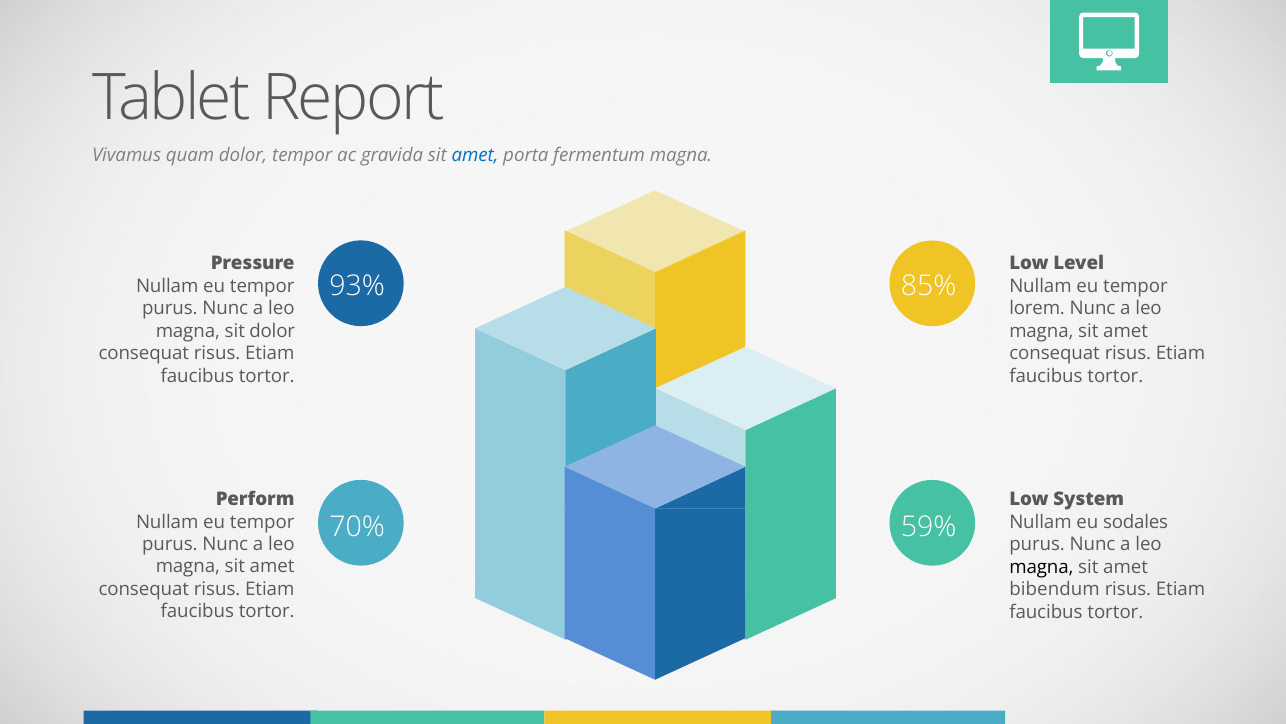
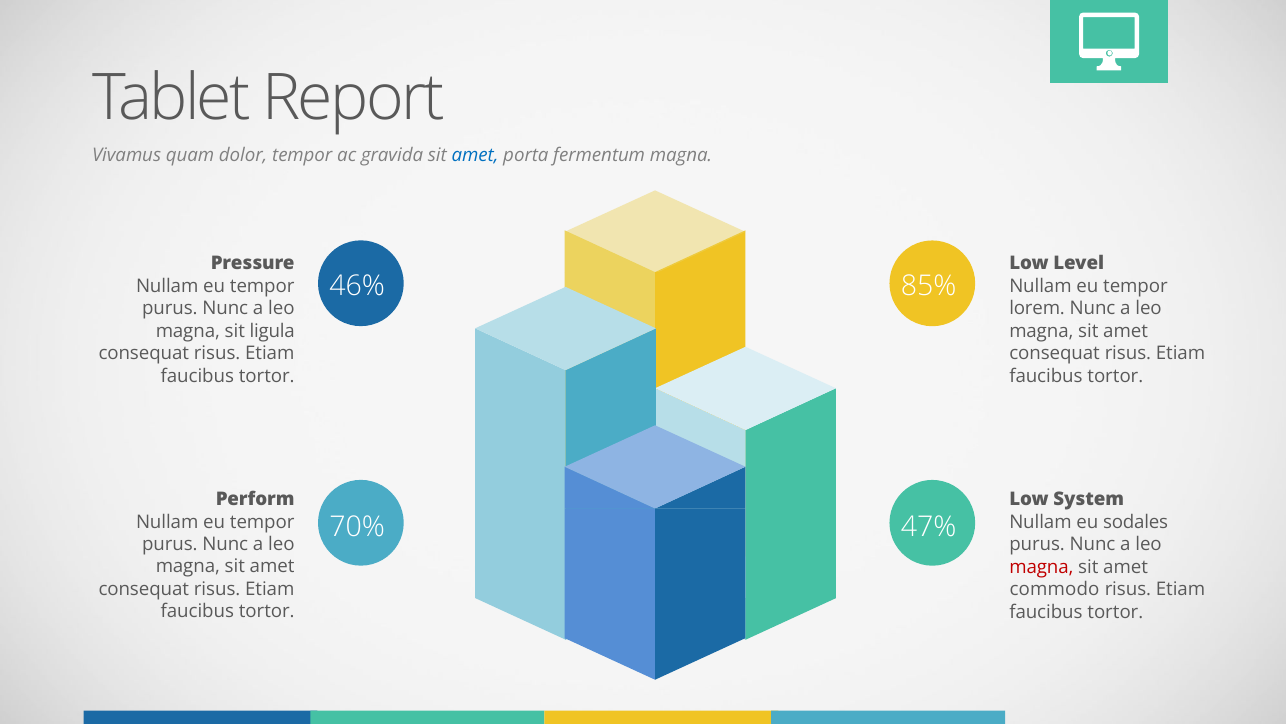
93%: 93% -> 46%
sit dolor: dolor -> ligula
59%: 59% -> 47%
magna at (1041, 566) colour: black -> red
bibendum: bibendum -> commodo
